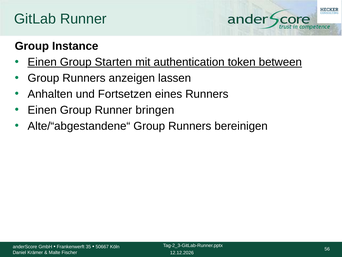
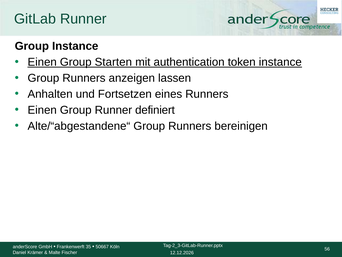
token between: between -> instance
bringen: bringen -> definiert
